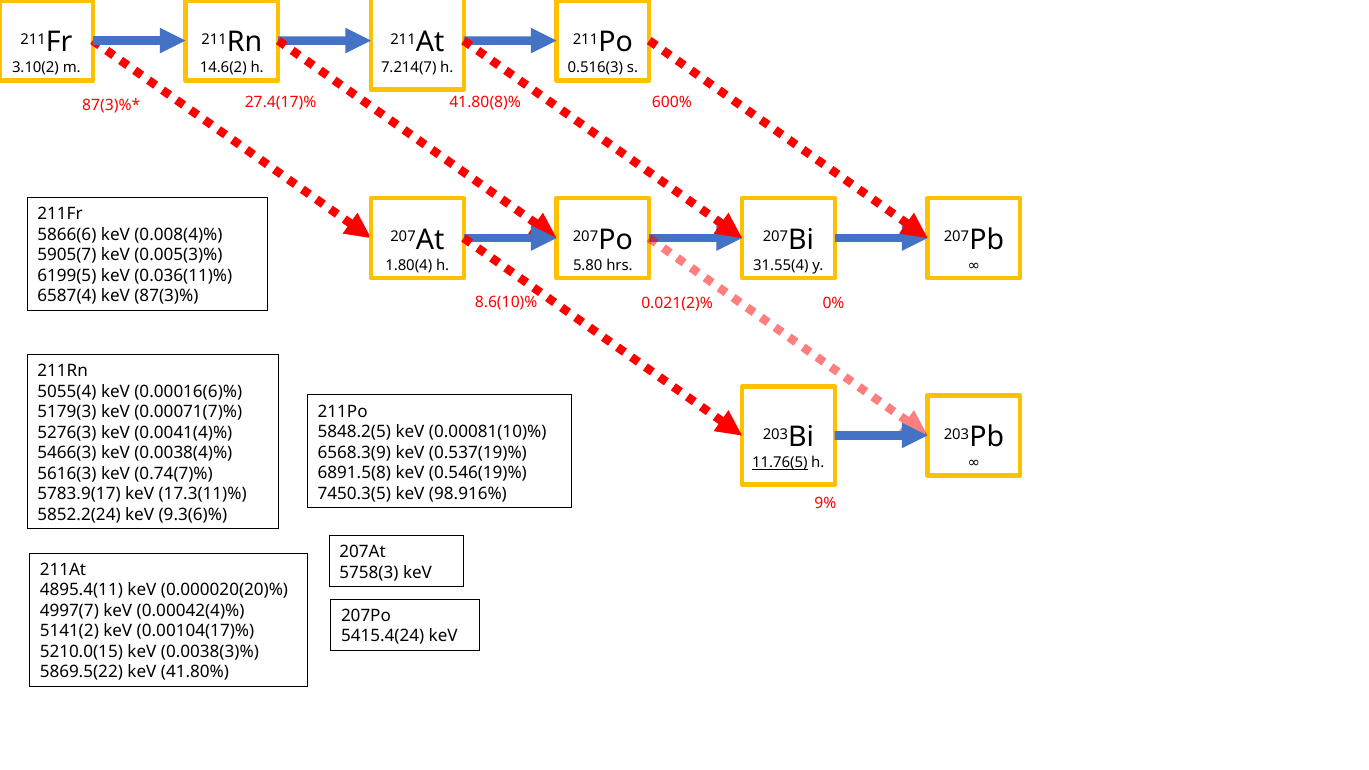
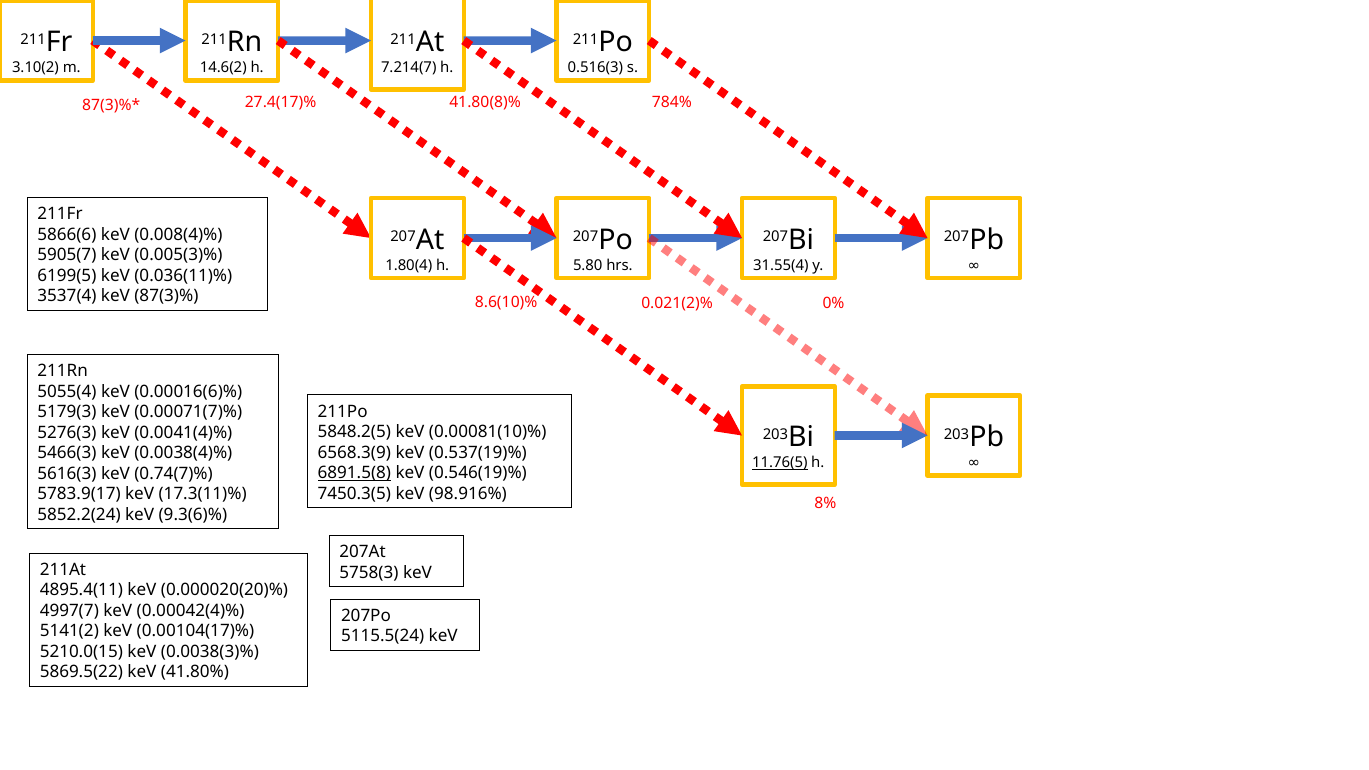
600%: 600% -> 784%
6587(4: 6587(4 -> 3537(4
6891.5(8 underline: none -> present
9%: 9% -> 8%
5415.4(24: 5415.4(24 -> 5115.5(24
